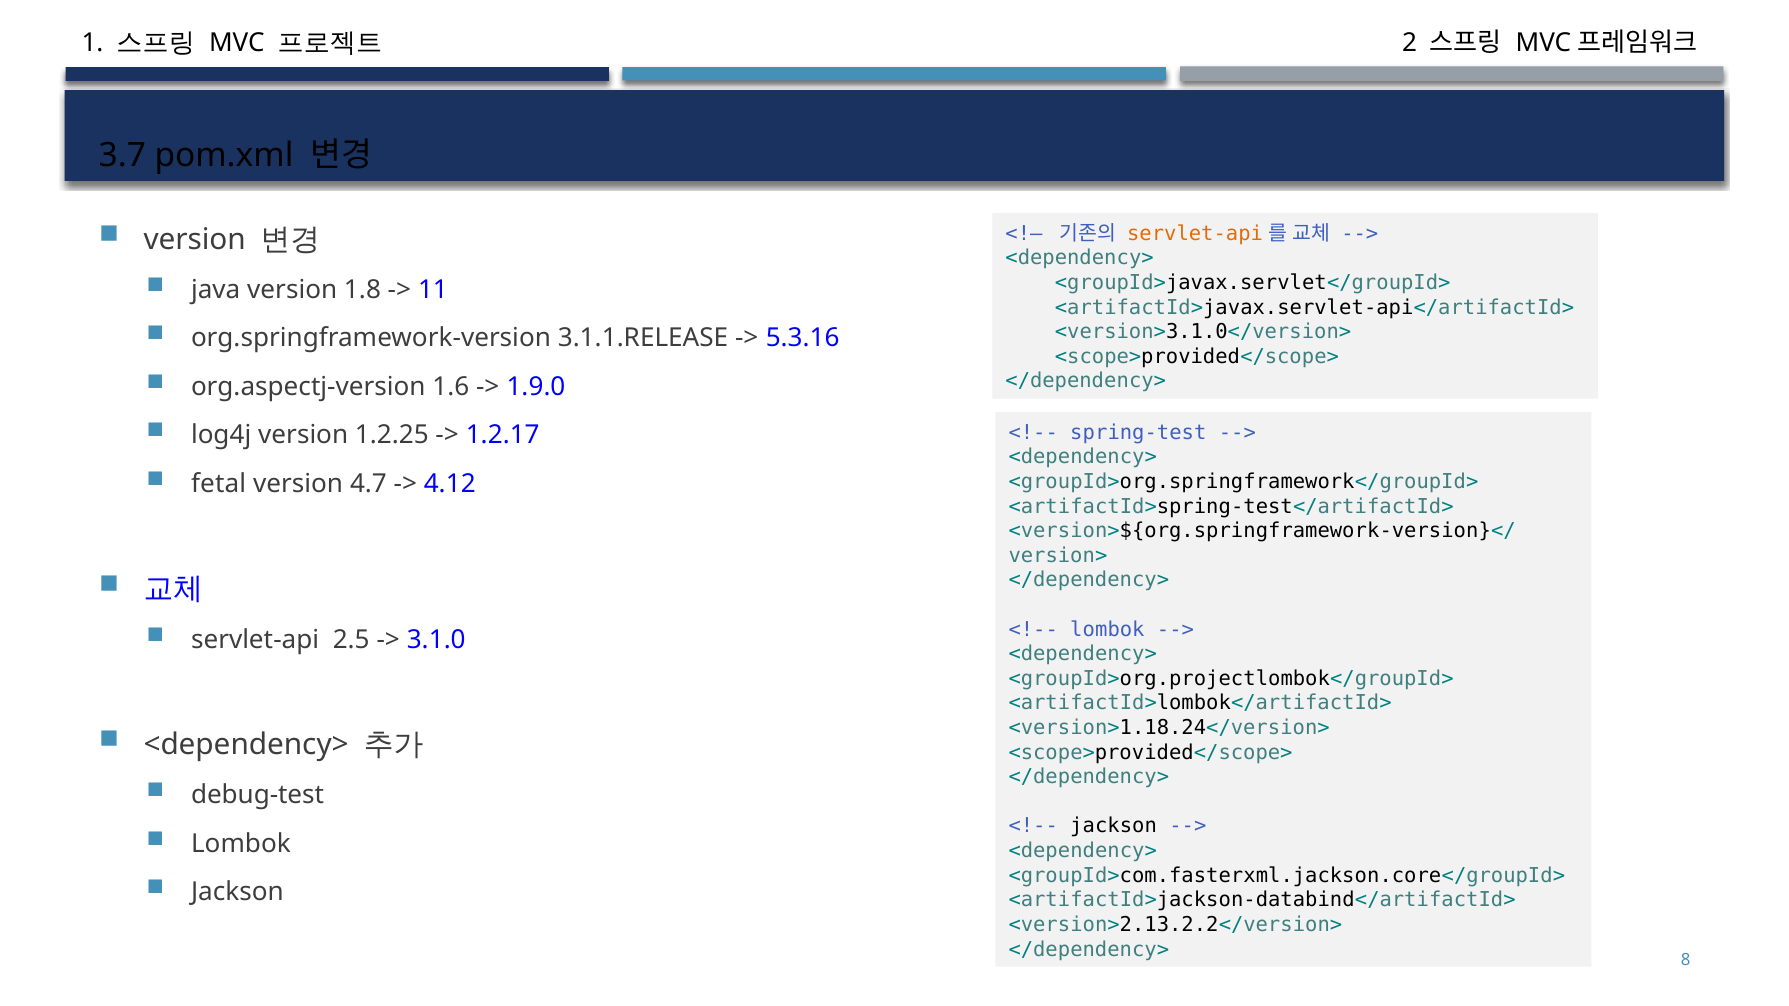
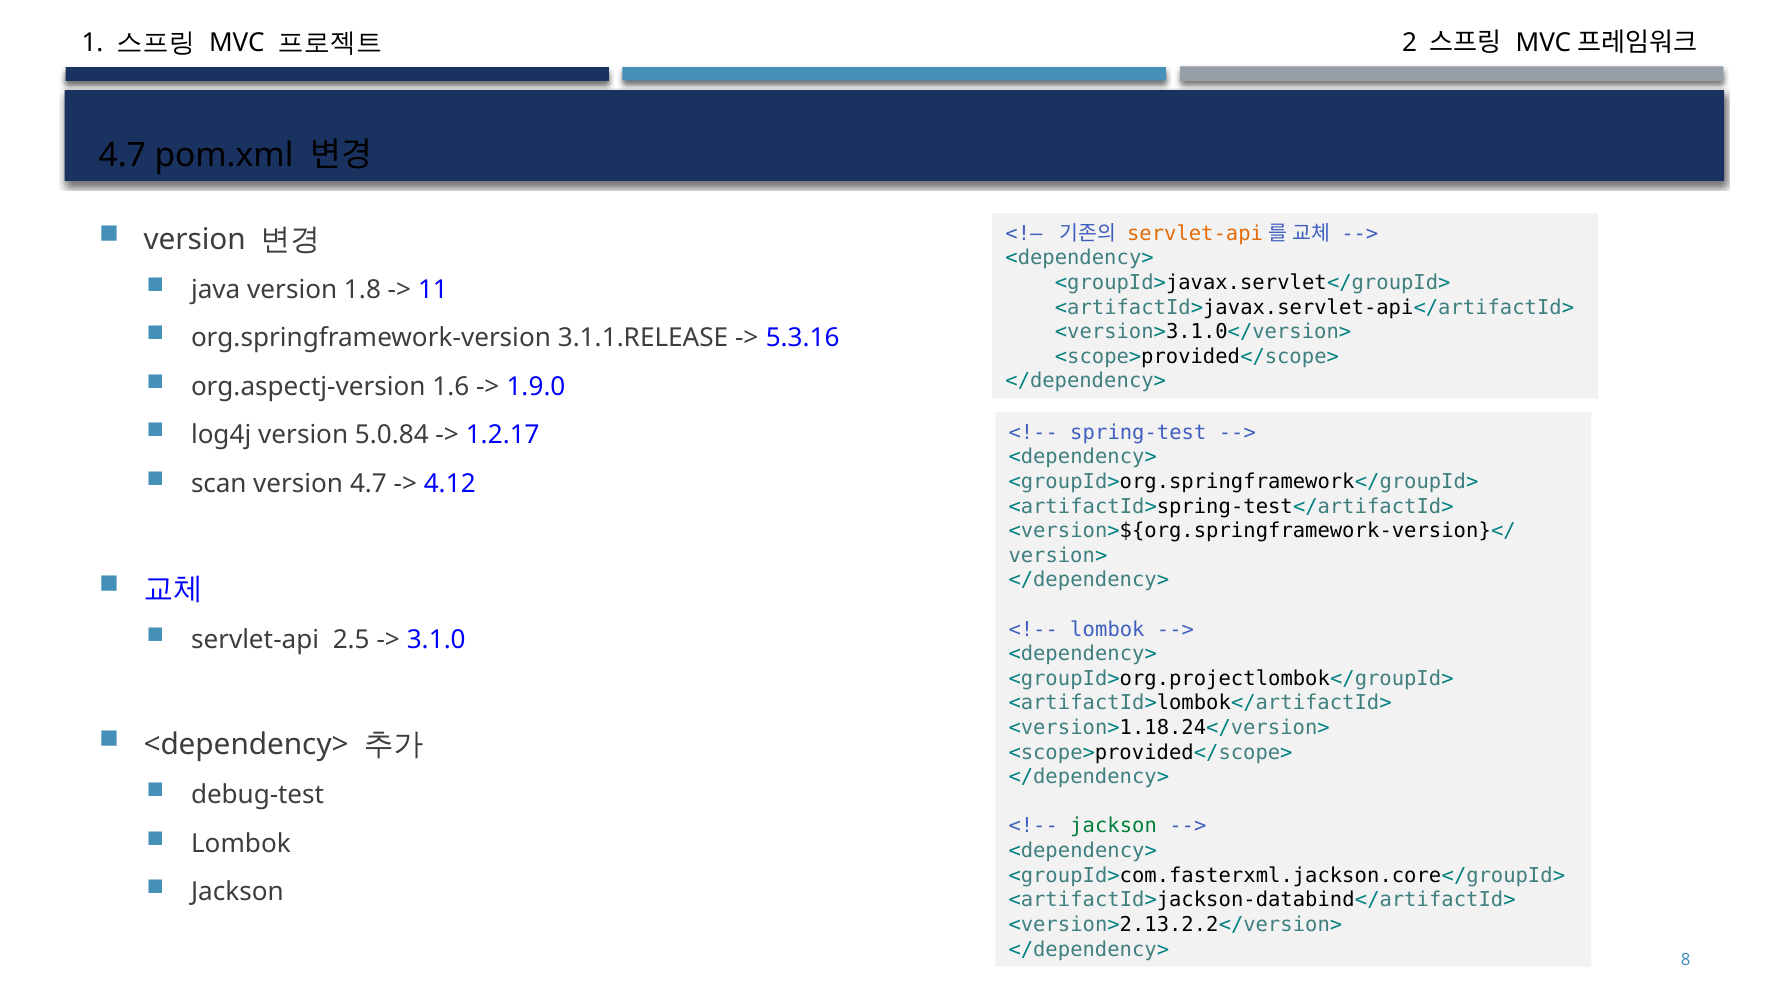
3.7 at (122, 155): 3.7 -> 4.7
1.2.25: 1.2.25 -> 5.0.84
fetal: fetal -> scan
jackson at (1114, 826) colour: black -> green
